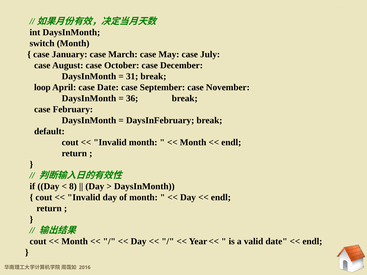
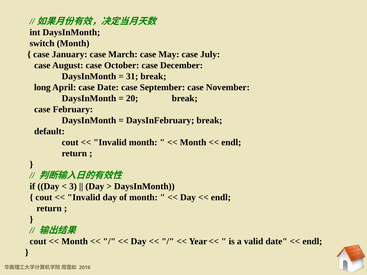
loop: loop -> long
36: 36 -> 20
8: 8 -> 3
